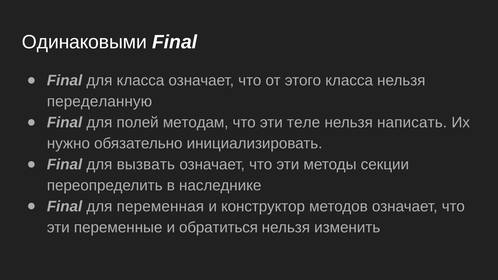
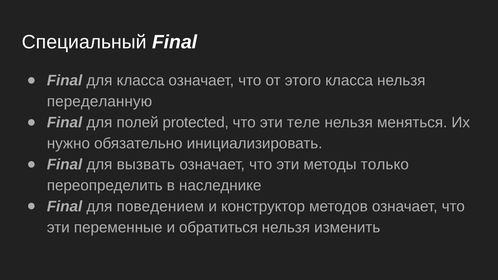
Одинаковыми: Одинаковыми -> Специальный
методам: методам -> protected
написать: написать -> меняться
секции: секции -> только
переменная: переменная -> поведением
